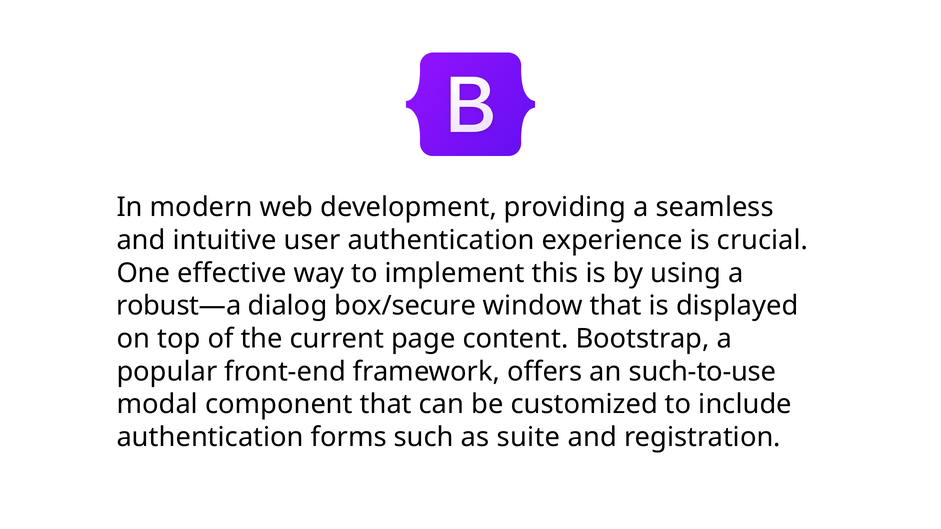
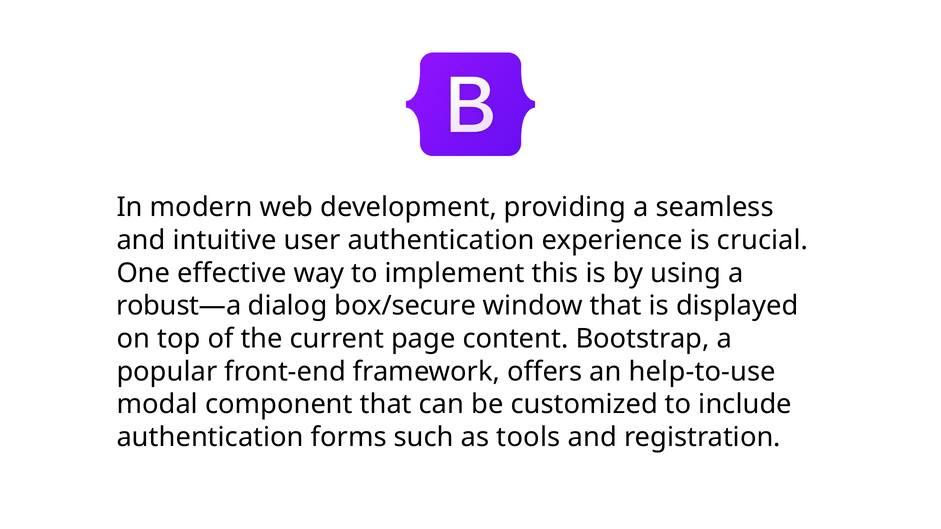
such-to-use: such-to-use -> help-to-use
suite: suite -> tools
